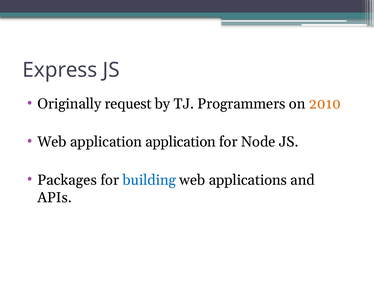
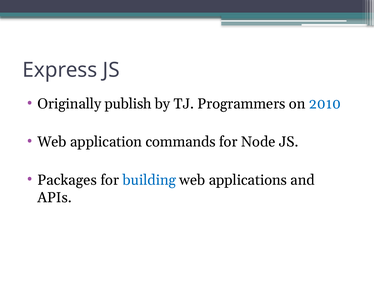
request: request -> publish
2010 colour: orange -> blue
application application: application -> commands
